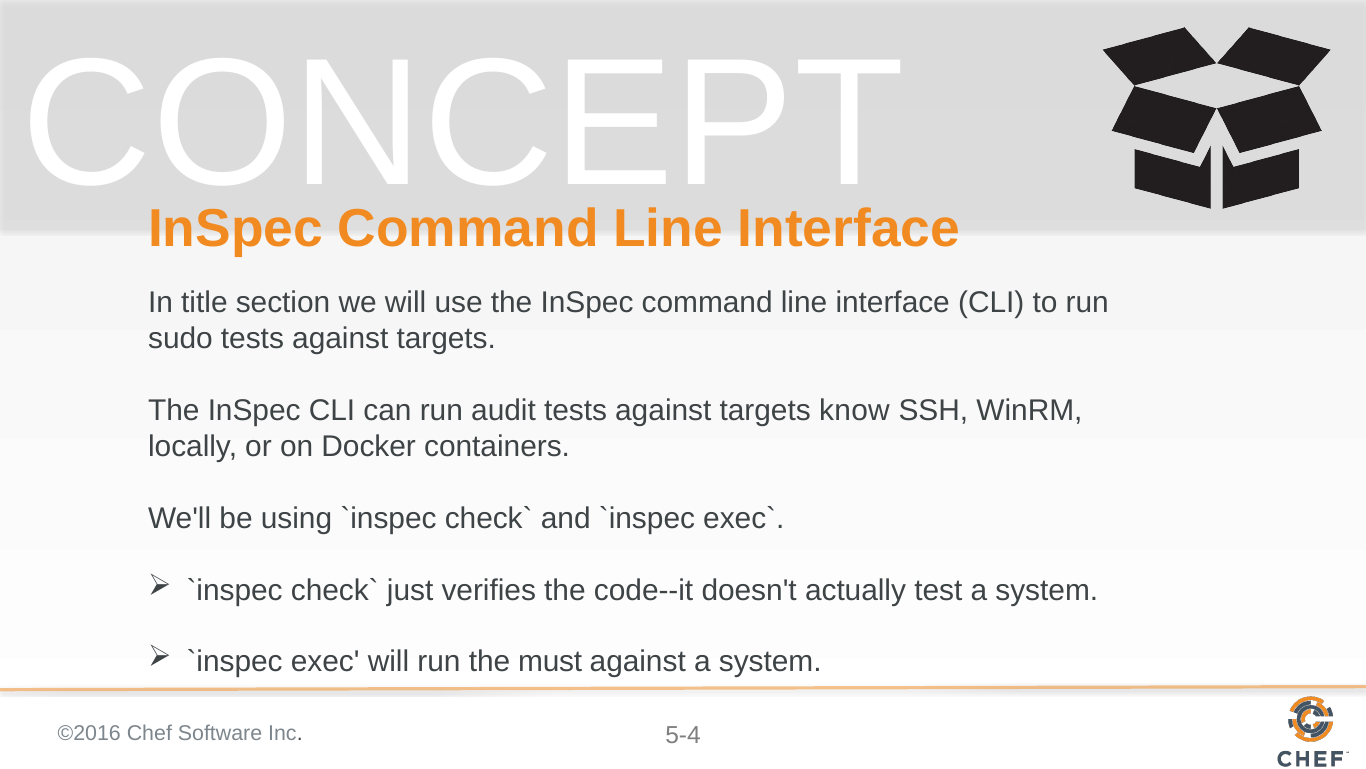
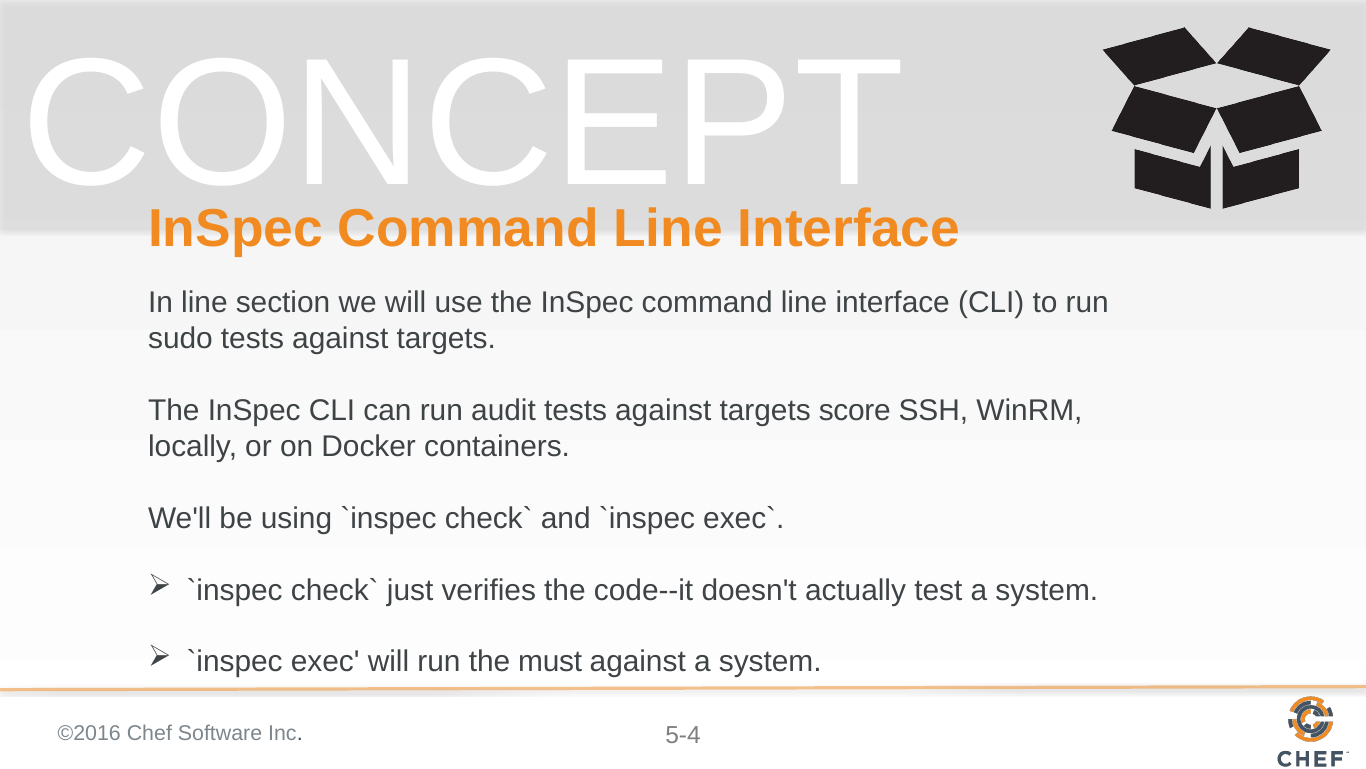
In title: title -> line
know: know -> score
